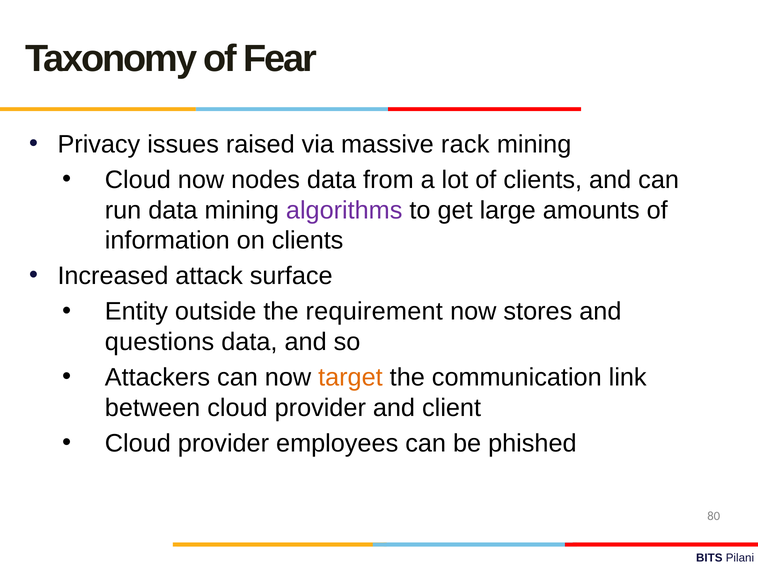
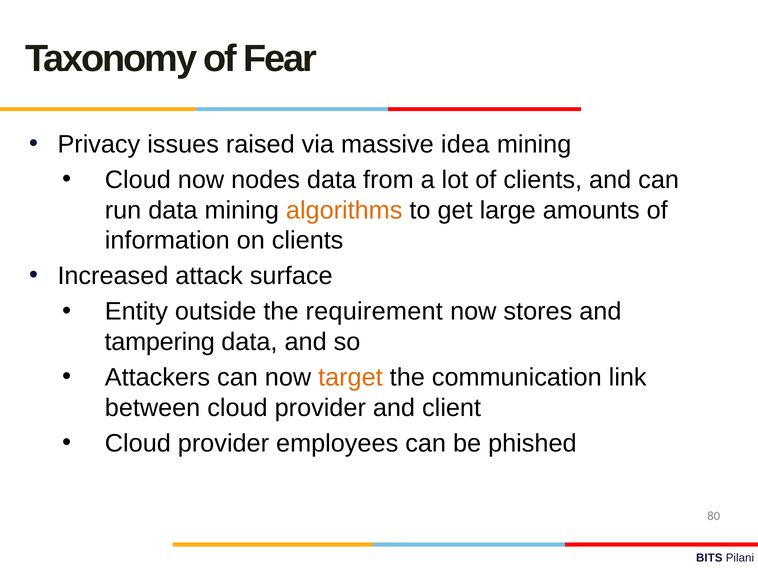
rack: rack -> idea
algorithms colour: purple -> orange
questions: questions -> tampering
